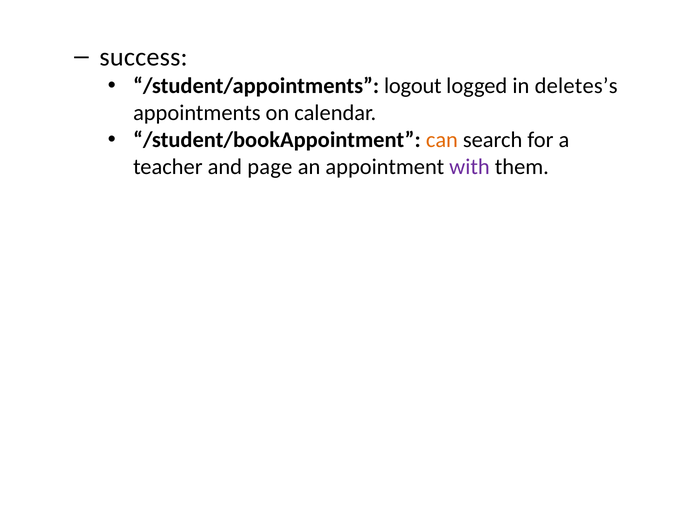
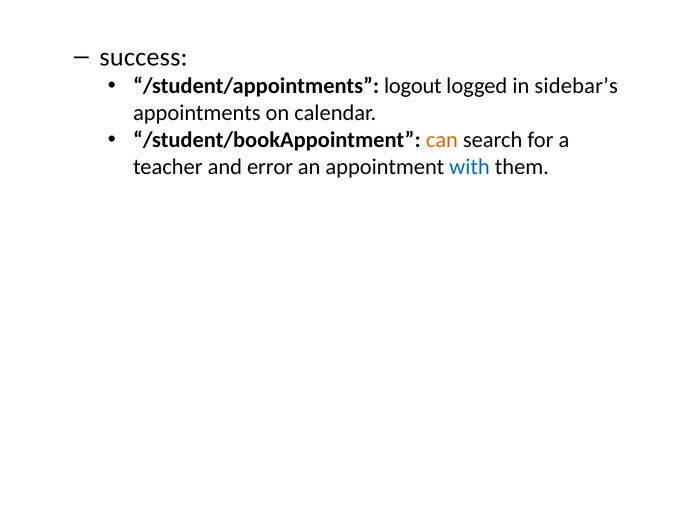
deletes’s: deletes’s -> sidebar’s
page: page -> error
with colour: purple -> blue
